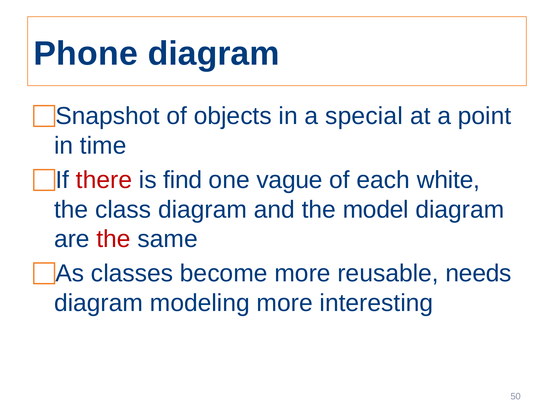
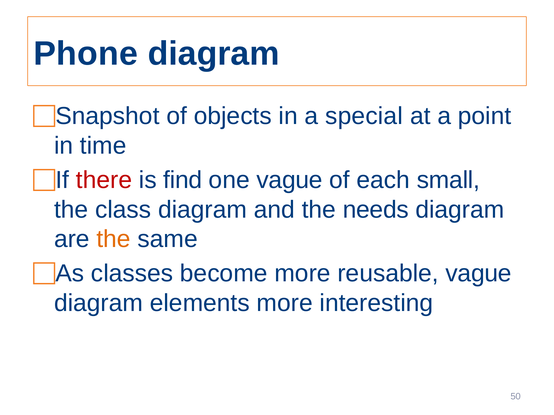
white: white -> small
model: model -> needs
the at (114, 239) colour: red -> orange
reusable needs: needs -> vague
modeling: modeling -> elements
